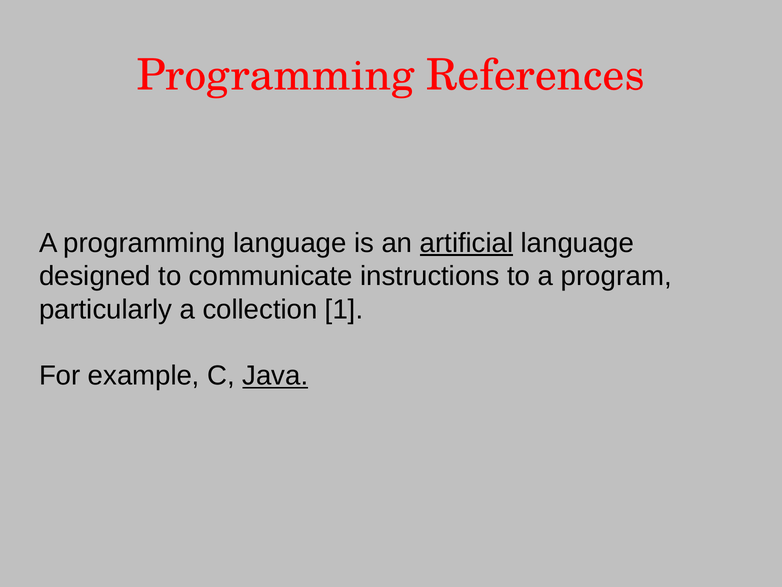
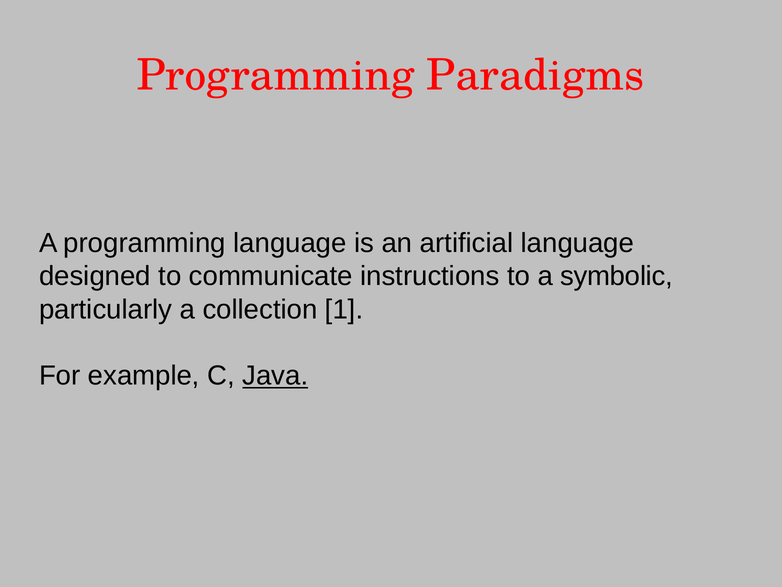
References: References -> Paradigms
artificial underline: present -> none
program: program -> symbolic
